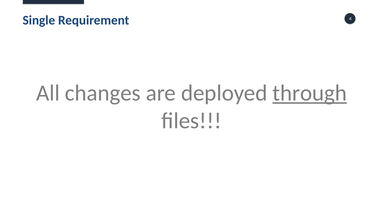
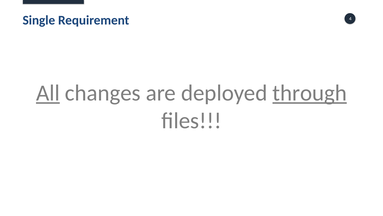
All underline: none -> present
